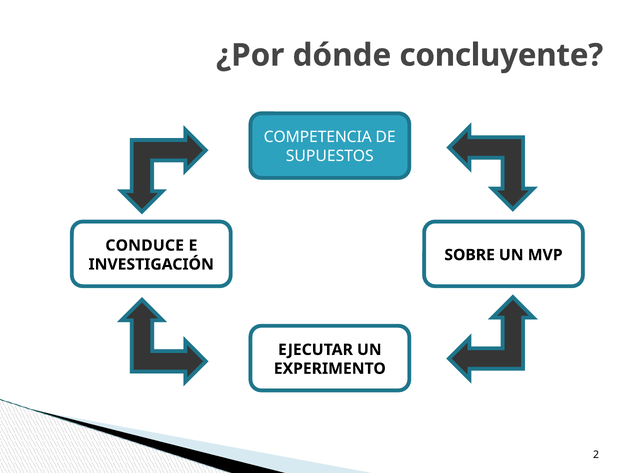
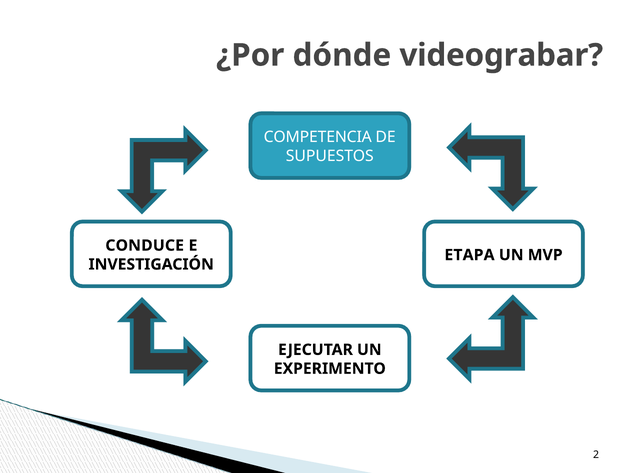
concluyente: concluyente -> videograbar
SOBRE: SOBRE -> ETAPA
